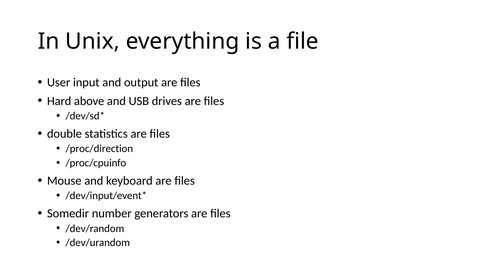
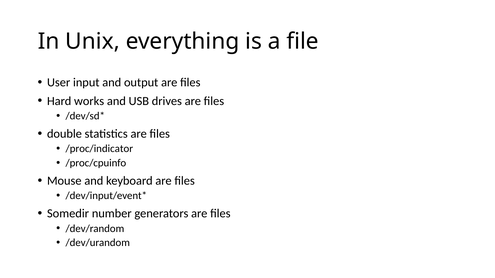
above: above -> works
/proc/direction: /proc/direction -> /proc/indicator
